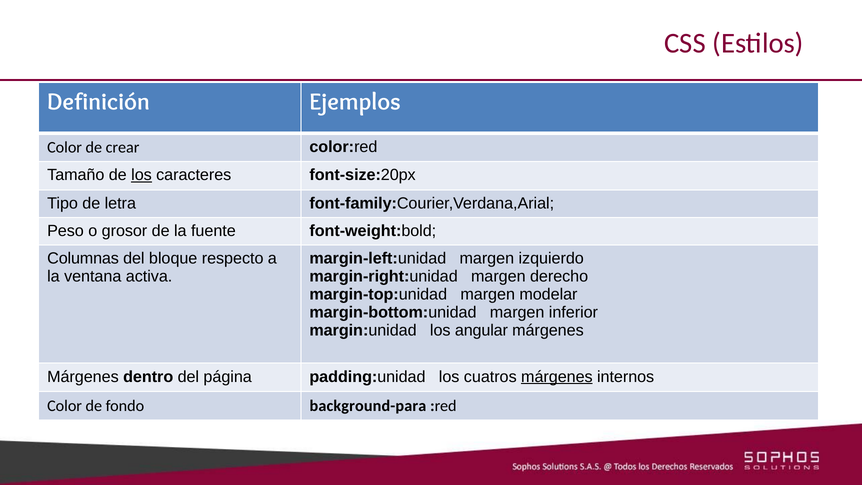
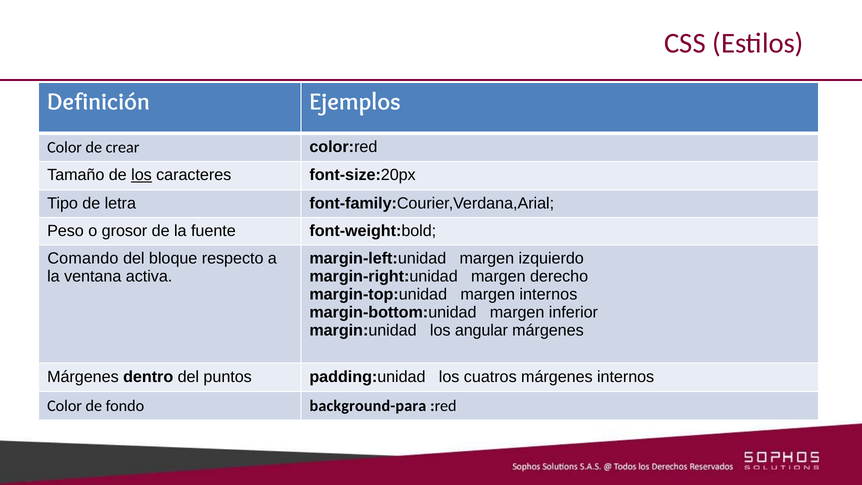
Columnas: Columnas -> Comando
margen modelar: modelar -> internos
página: página -> puntos
márgenes at (557, 377) underline: present -> none
